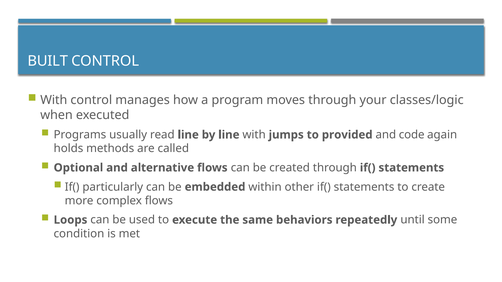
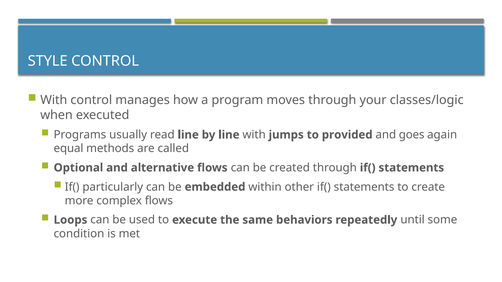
BUILT: BUILT -> STYLE
code: code -> goes
holds: holds -> equal
